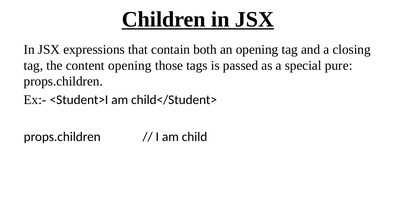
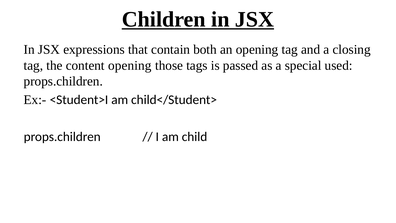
pure: pure -> used
